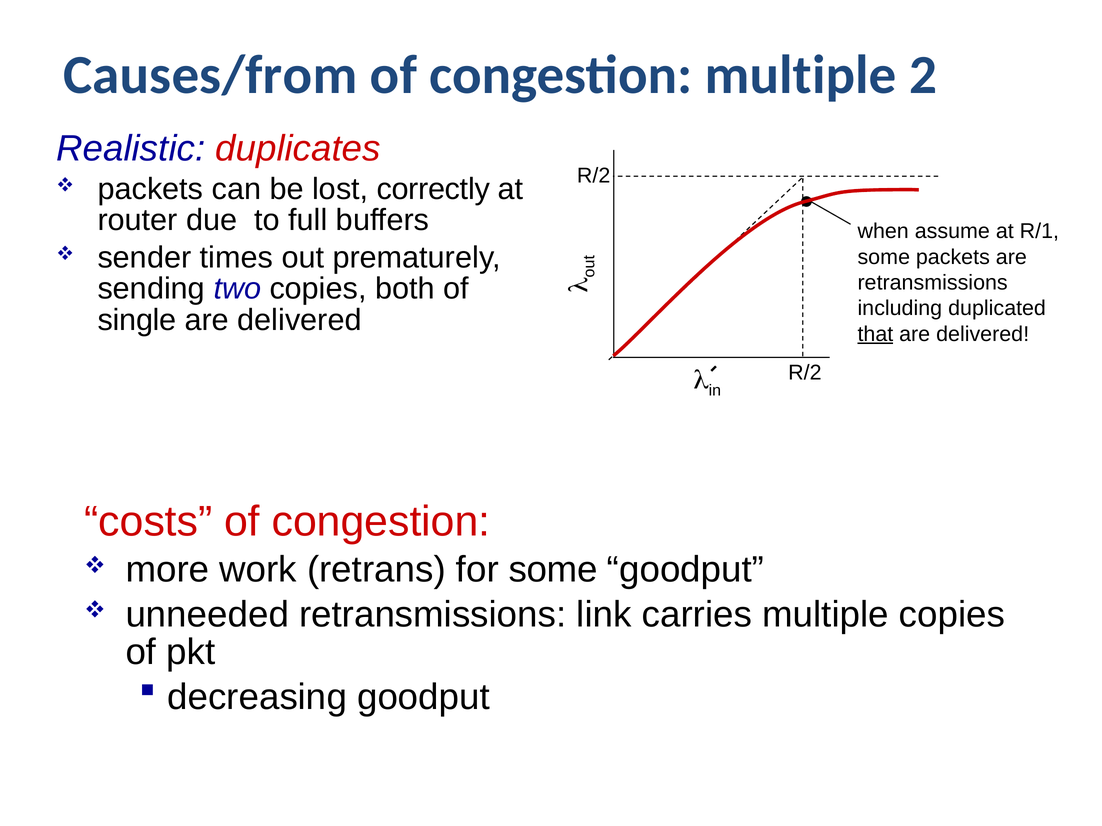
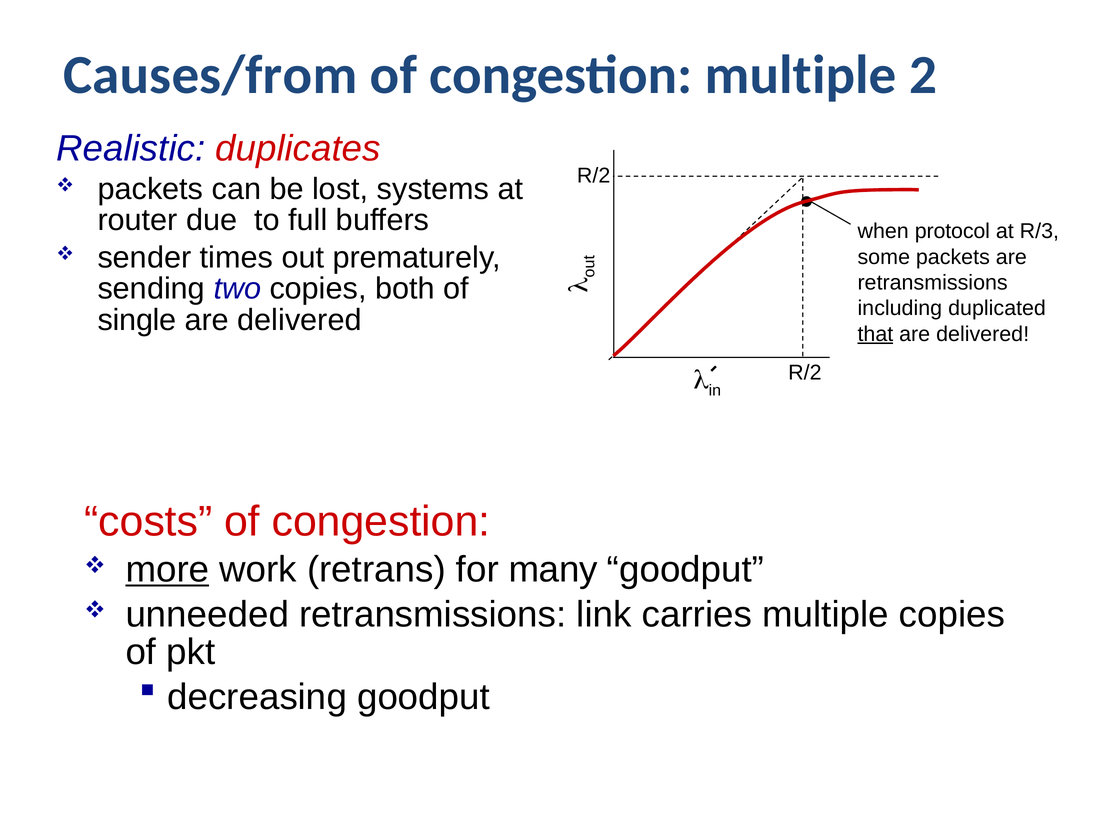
correctly: correctly -> systems
assume: assume -> protocol
R/1: R/1 -> R/3
more underline: none -> present
for some: some -> many
